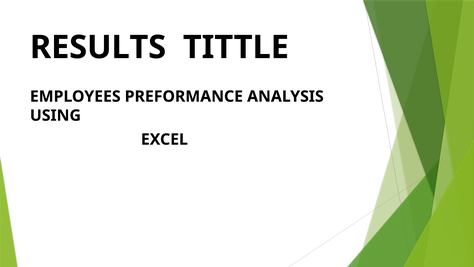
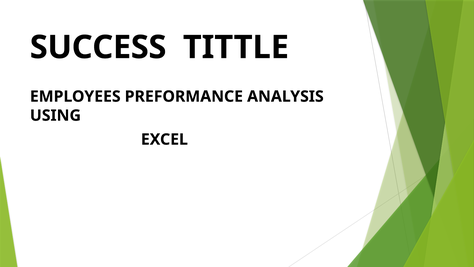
RESULTS: RESULTS -> SUCCESS
